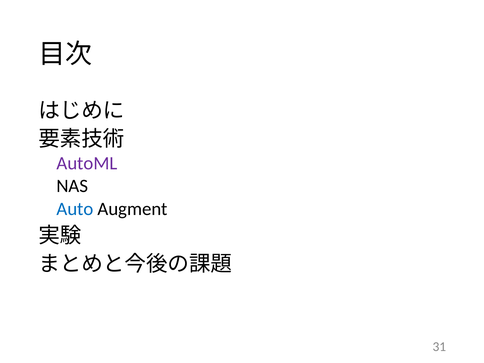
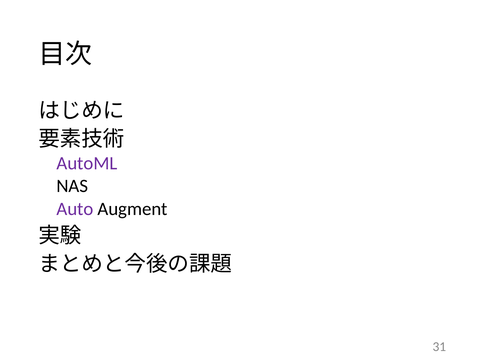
Auto colour: blue -> purple
